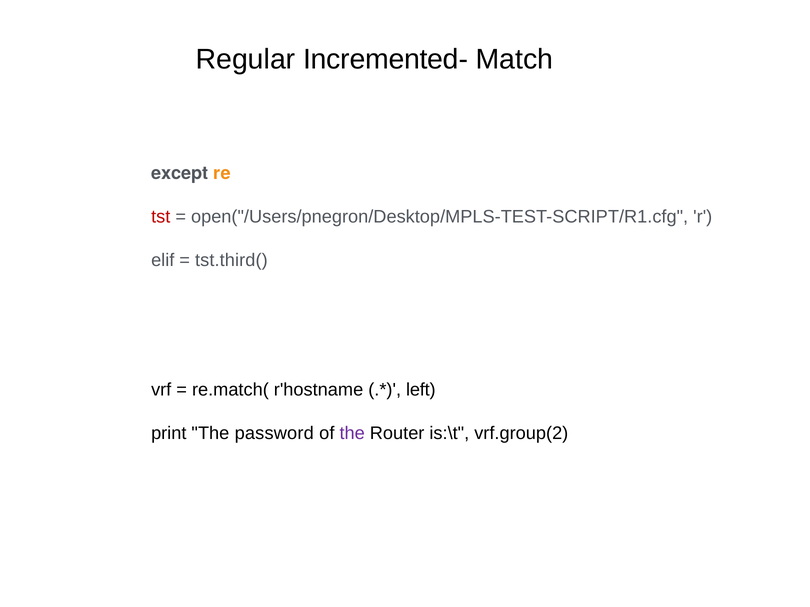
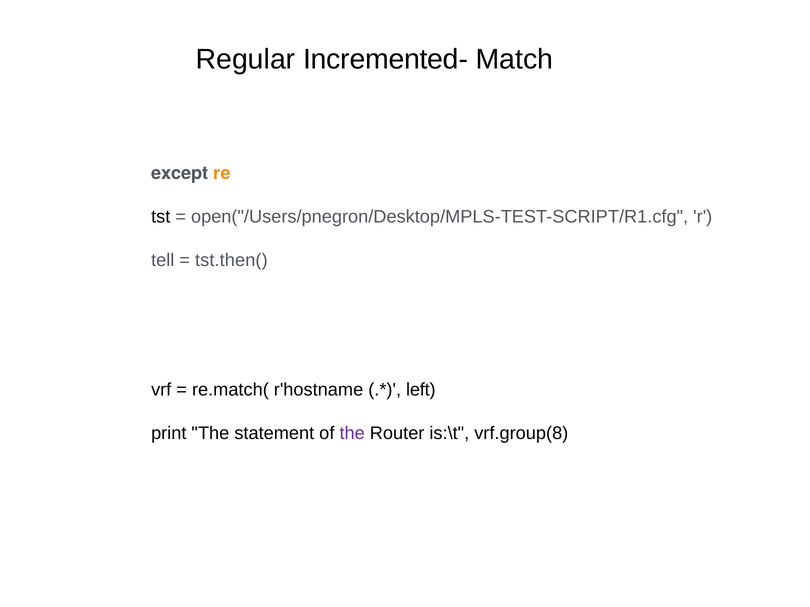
tst colour: red -> black
elif: elif -> tell
tst.third(: tst.third( -> tst.then(
password: password -> statement
vrf.group(2: vrf.group(2 -> vrf.group(8
